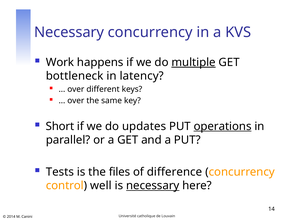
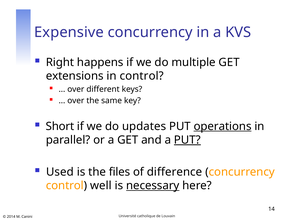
Necessary at (69, 32): Necessary -> Expensive
Work: Work -> Right
multiple underline: present -> none
bottleneck: bottleneck -> extensions
in latency: latency -> control
PUT at (187, 140) underline: none -> present
Tests: Tests -> Used
